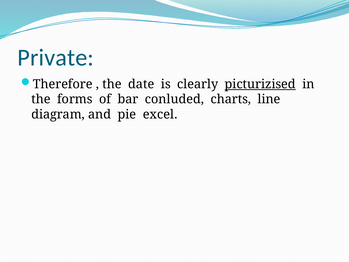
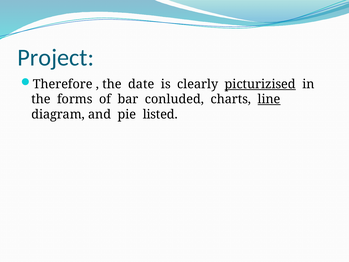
Private: Private -> Project
line underline: none -> present
excel: excel -> listed
